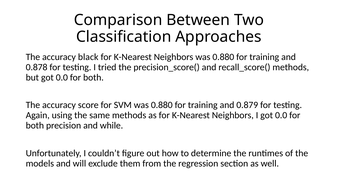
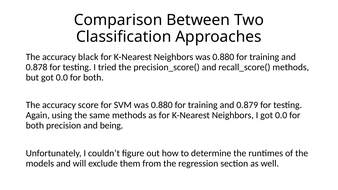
while: while -> being
